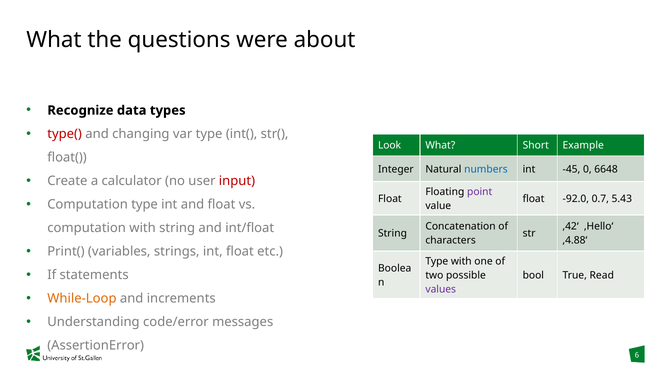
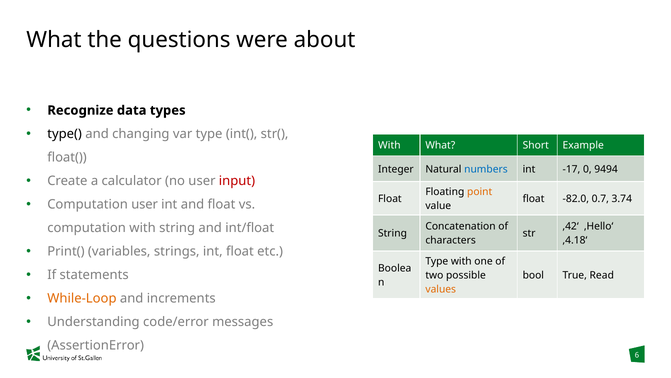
type( colour: red -> black
Look at (390, 145): Look -> With
-45: -45 -> -17
6648: 6648 -> 9494
point colour: purple -> orange
-92.0: -92.0 -> -82.0
5.43: 5.43 -> 3.74
Computation type: type -> user
‚4.88‘: ‚4.88‘ -> ‚4.18‘
values colour: purple -> orange
